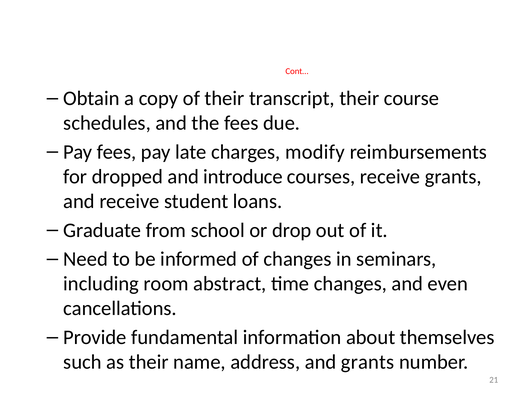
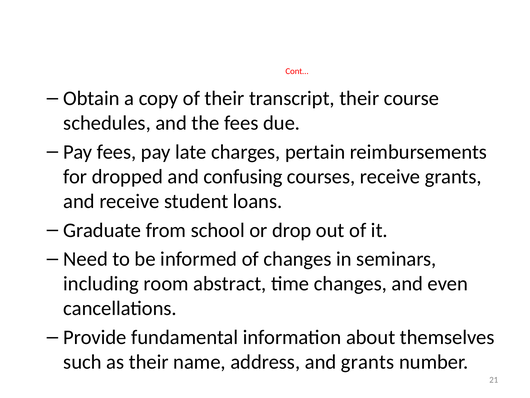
modify: modify -> pertain
introduce: introduce -> confusing
